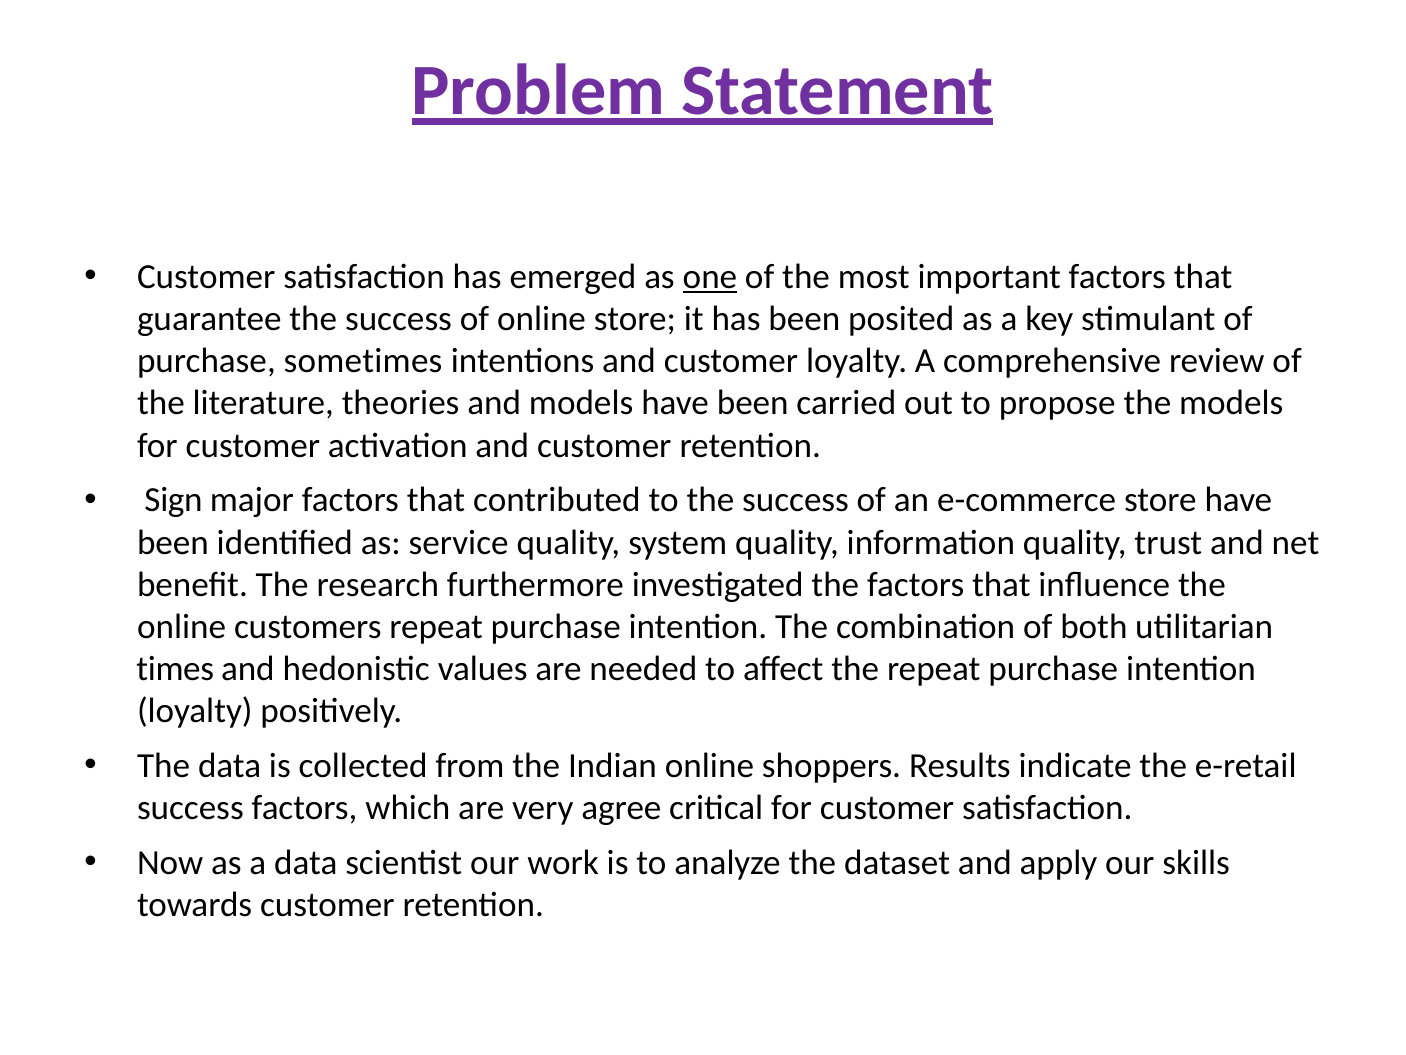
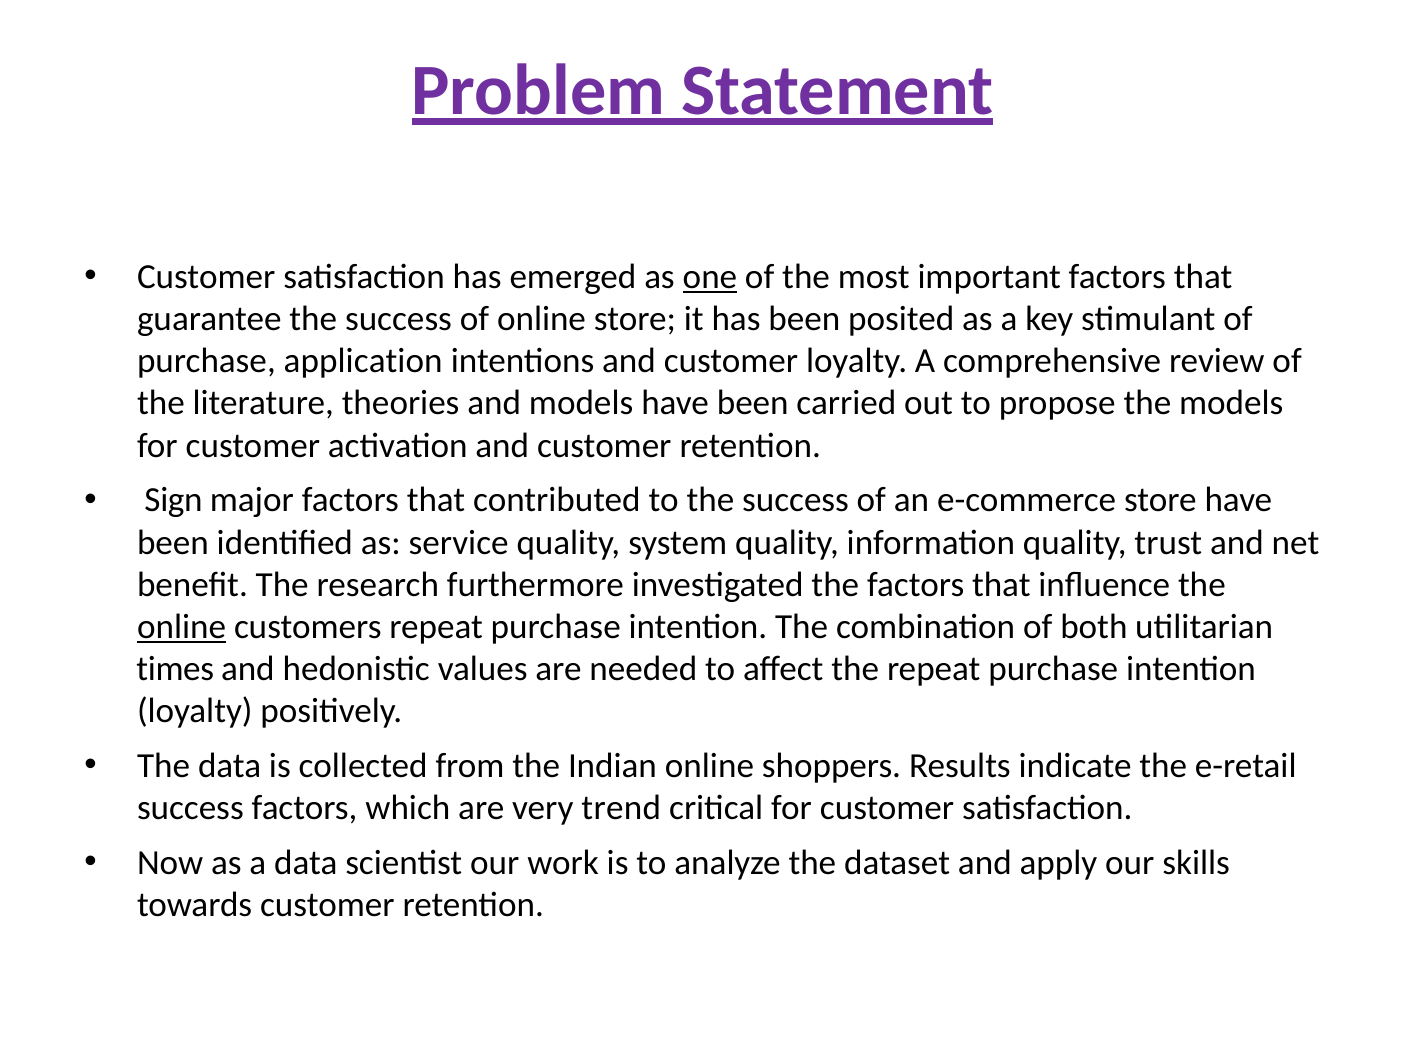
sometimes: sometimes -> application
online at (182, 627) underline: none -> present
agree: agree -> trend
